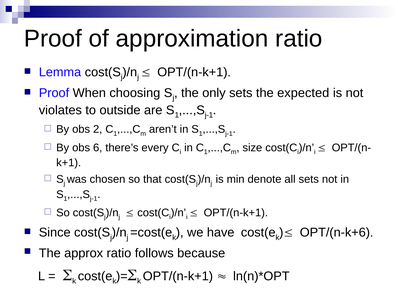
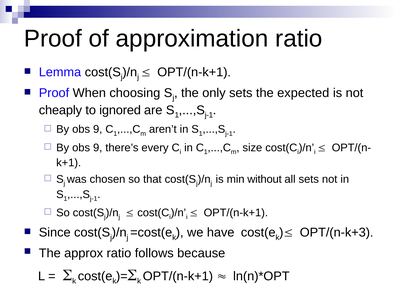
violates: violates -> cheaply
outside: outside -> ignored
2 at (98, 130): 2 -> 9
6 at (98, 148): 6 -> 9
denote: denote -> without
OPT/(n-k+6: OPT/(n-k+6 -> OPT/(n-k+3
